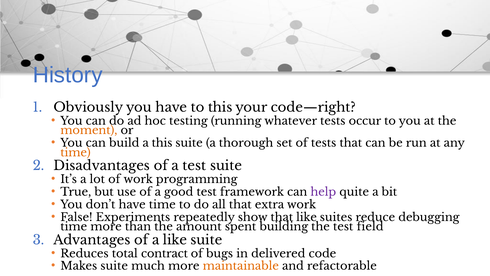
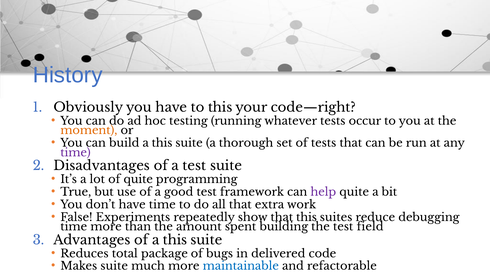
time at (75, 152) colour: orange -> purple
of work: work -> quite
that like: like -> this
of a like: like -> this
contract: contract -> package
maintainable colour: orange -> blue
